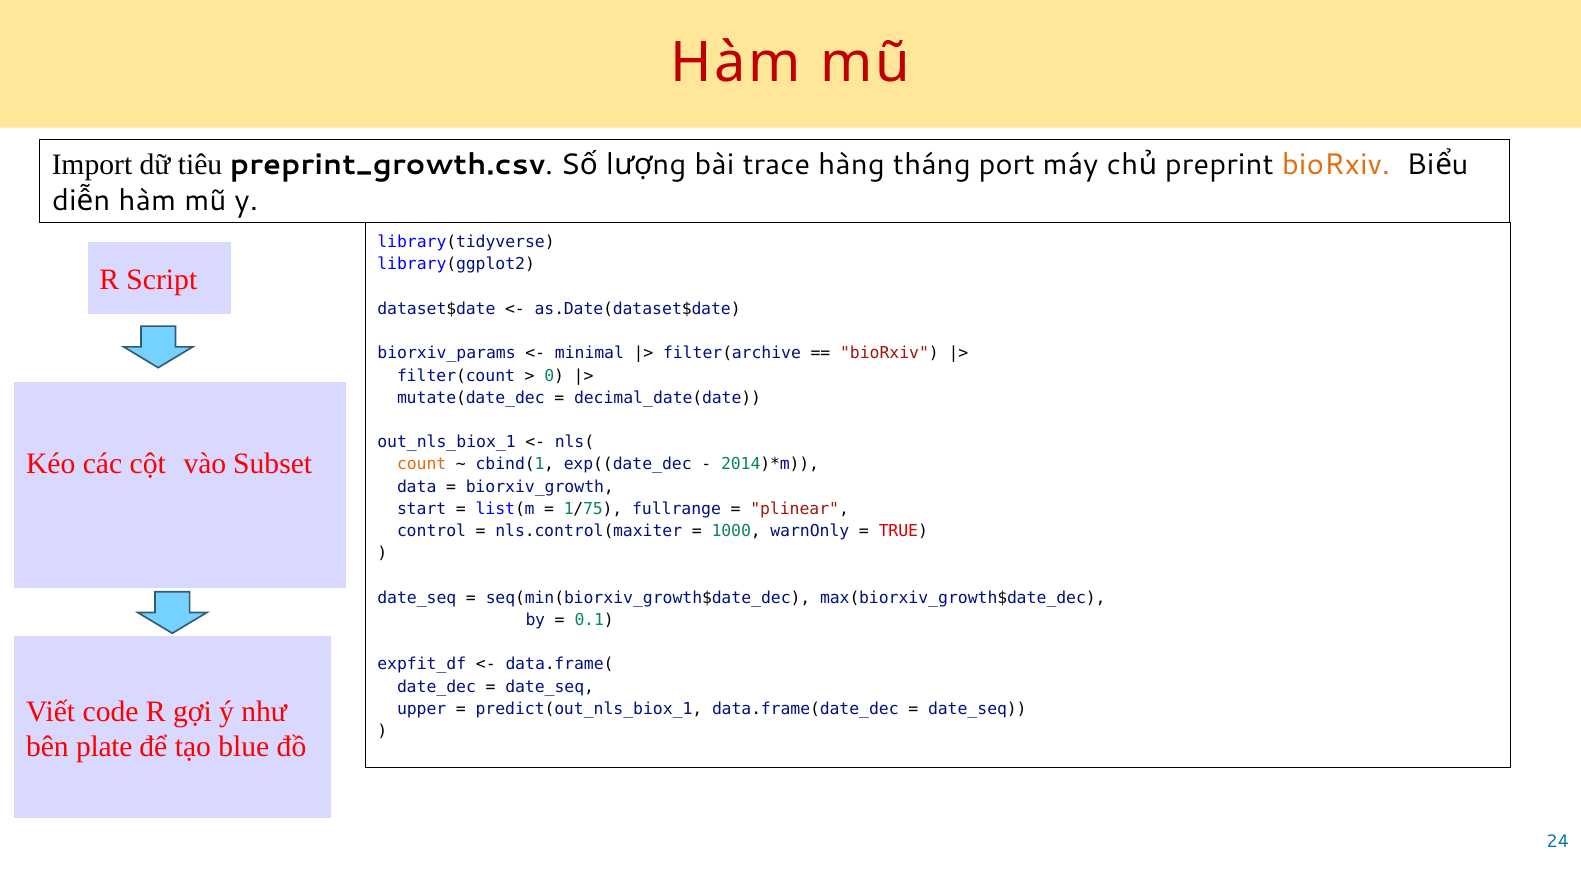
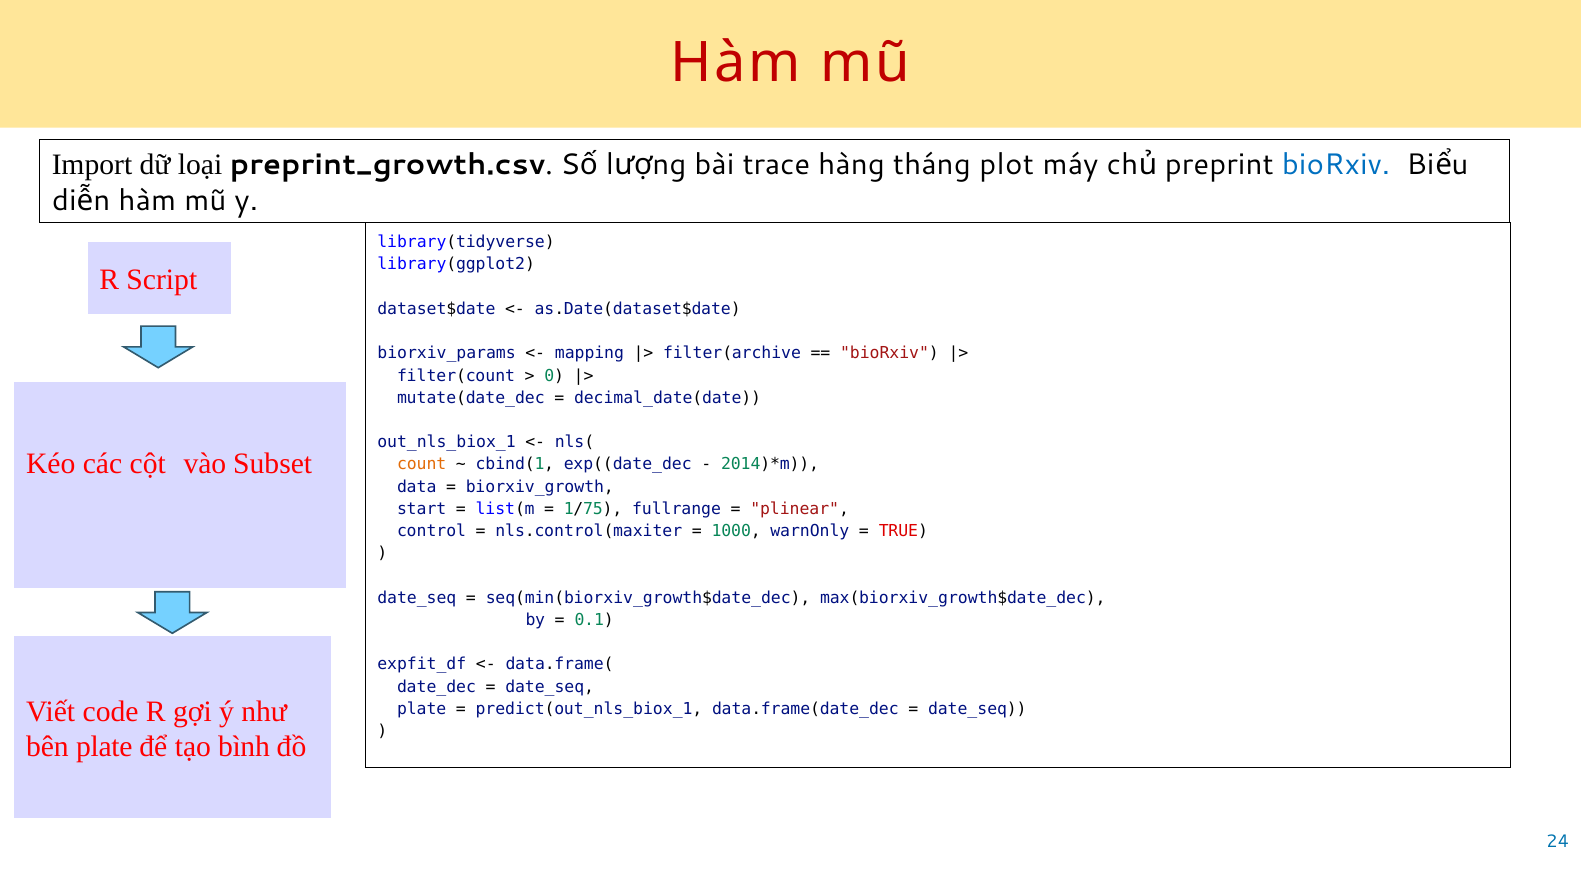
tiêu: tiêu -> loại
port: port -> plot
bioRxiv at (1336, 165) colour: orange -> blue
minimal: minimal -> mapping
upper at (422, 709): upper -> plate
blue: blue -> bình
